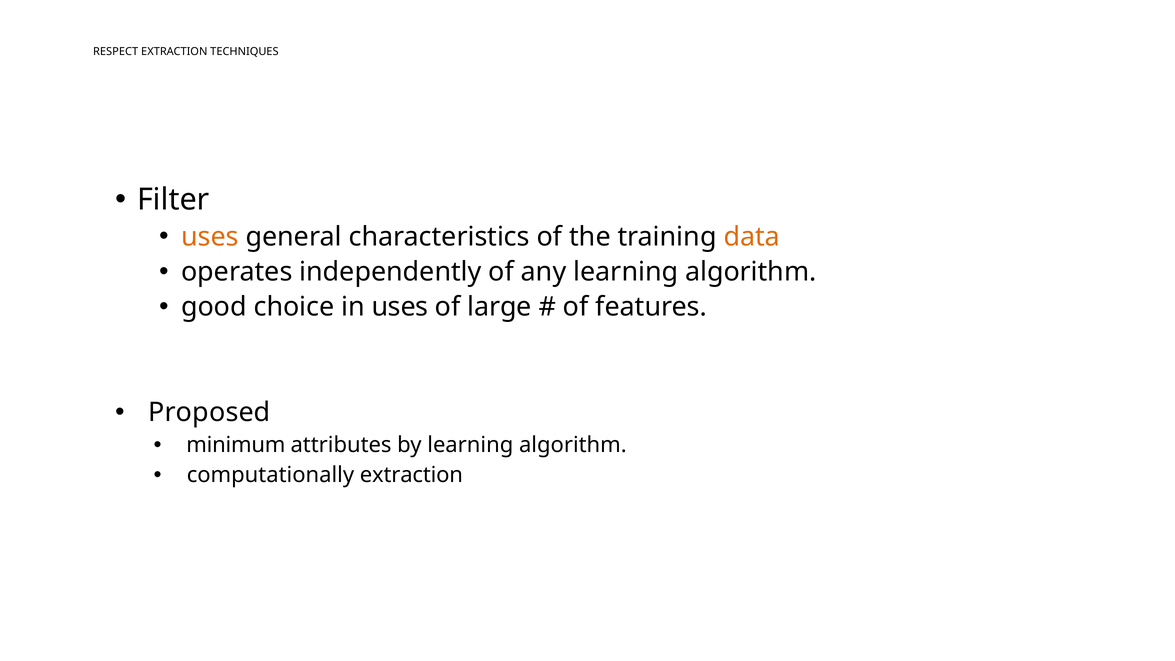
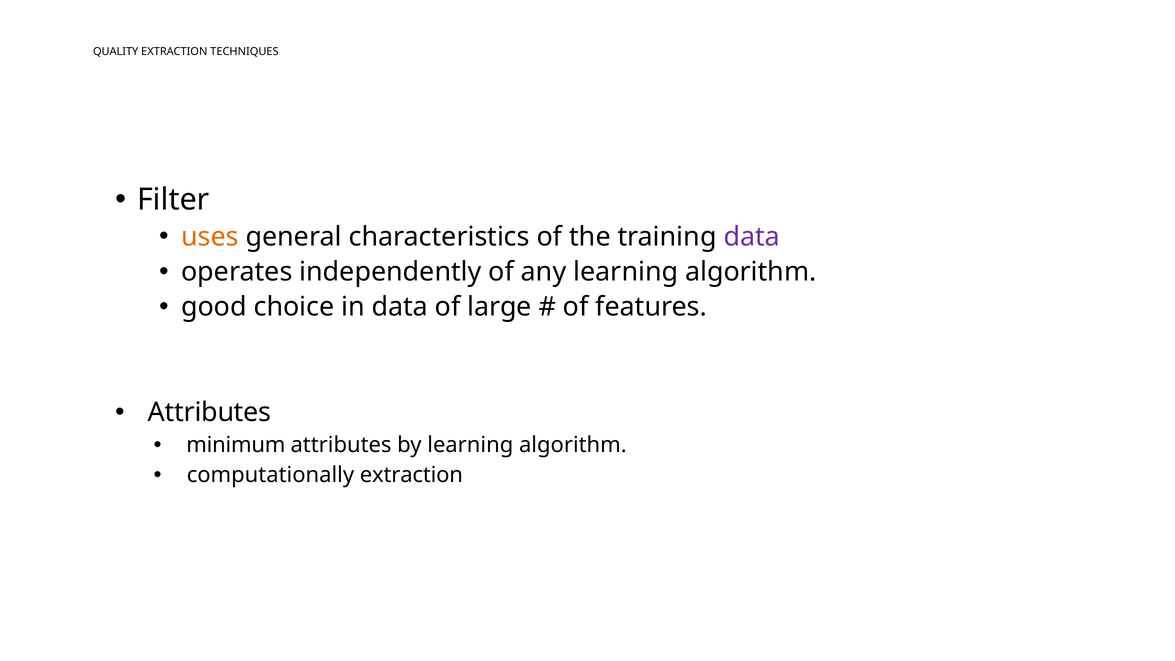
RESPECT: RESPECT -> QUALITY
data at (752, 237) colour: orange -> purple
in uses: uses -> data
Proposed at (209, 412): Proposed -> Attributes
